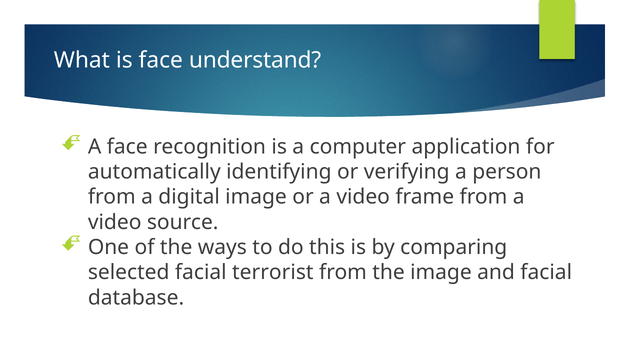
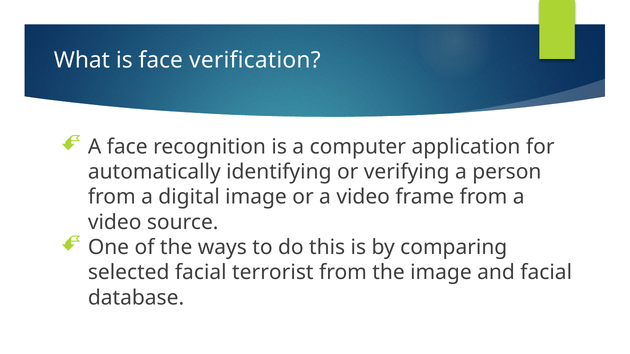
understand: understand -> verification
